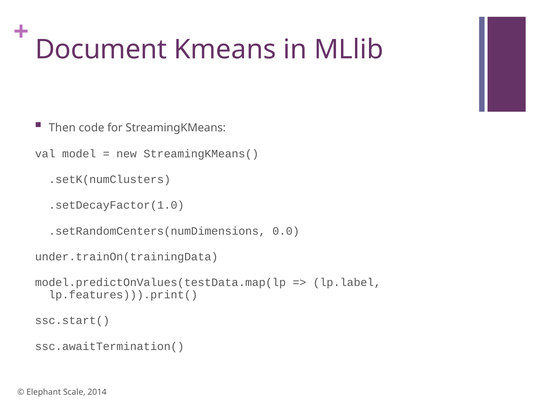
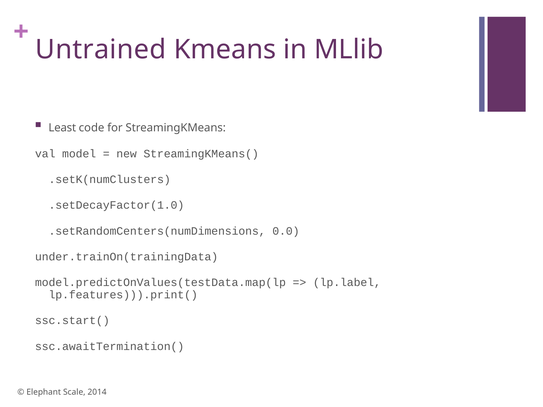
Document: Document -> Untrained
Then: Then -> Least
